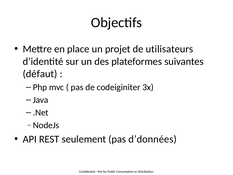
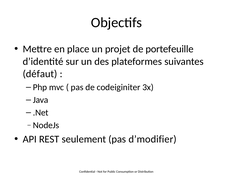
utilisateurs: utilisateurs -> portefeuille
d’données: d’données -> d’modifier
